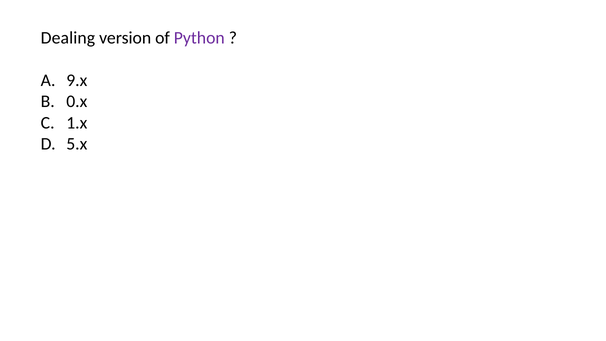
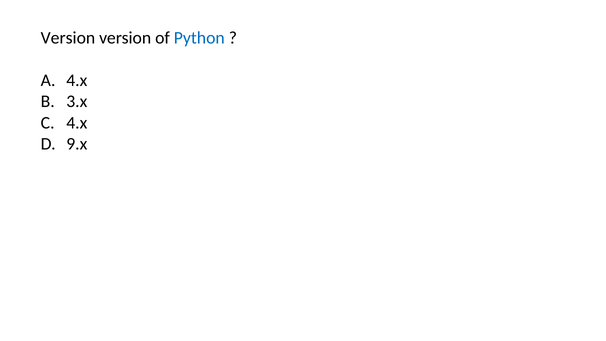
Dealing at (68, 38): Dealing -> Version
Python colour: purple -> blue
9.x at (77, 80): 9.x -> 4.x
0.x: 0.x -> 3.x
1.x at (77, 123): 1.x -> 4.x
5.x: 5.x -> 9.x
